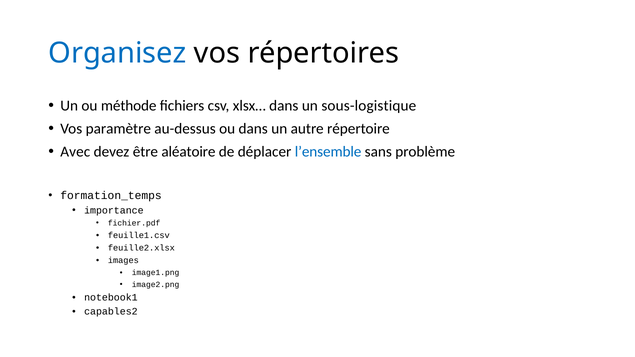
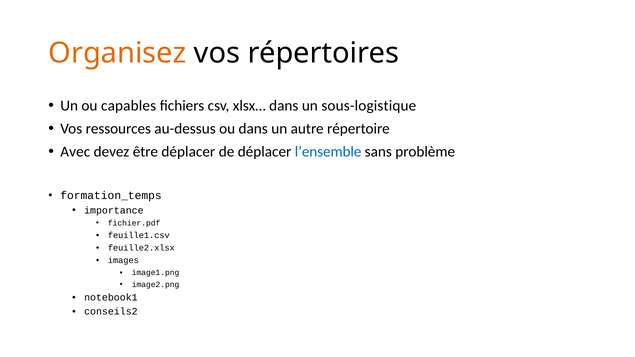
Organisez colour: blue -> orange
méthode: méthode -> capables
paramètre: paramètre -> ressources
être aléatoire: aléatoire -> déplacer
capables2: capables2 -> conseils2
